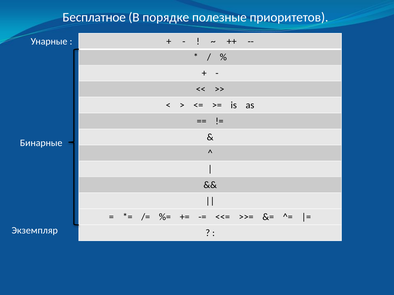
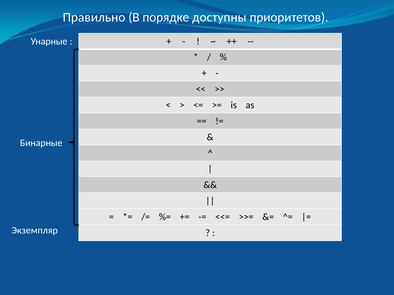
Бесплатное: Бесплатное -> Правильно
полезные: полезные -> доступны
